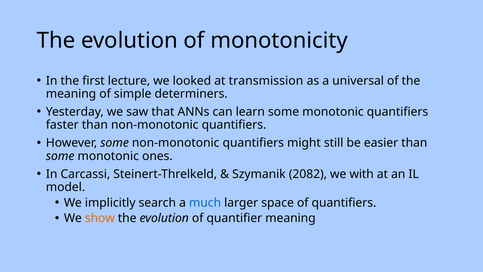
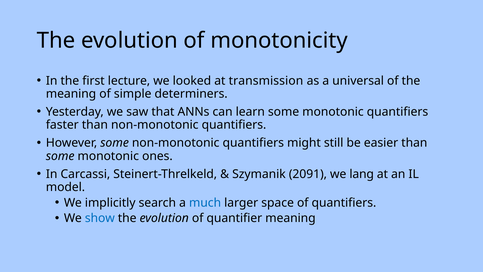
2082: 2082 -> 2091
with: with -> lang
show colour: orange -> blue
